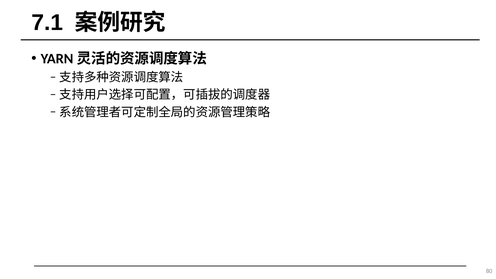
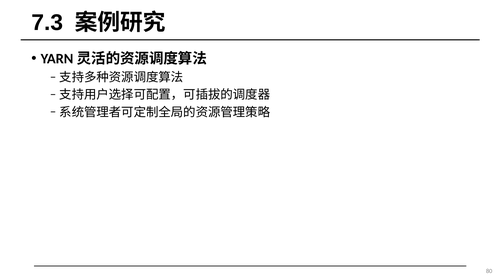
7.1: 7.1 -> 7.3
